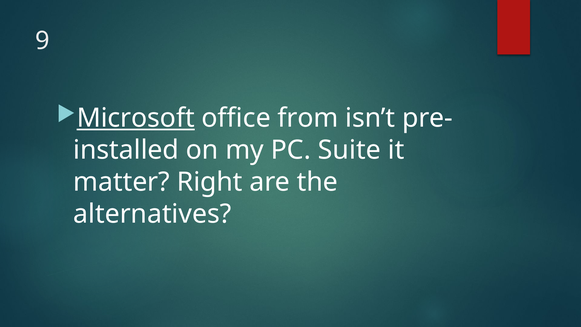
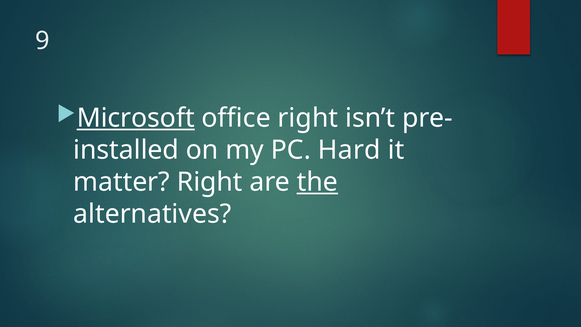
office from: from -> right
Suite: Suite -> Hard
the underline: none -> present
